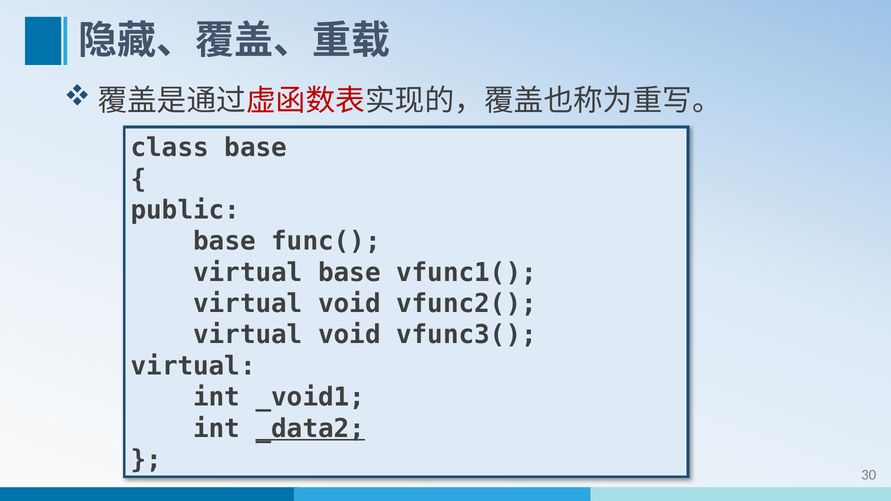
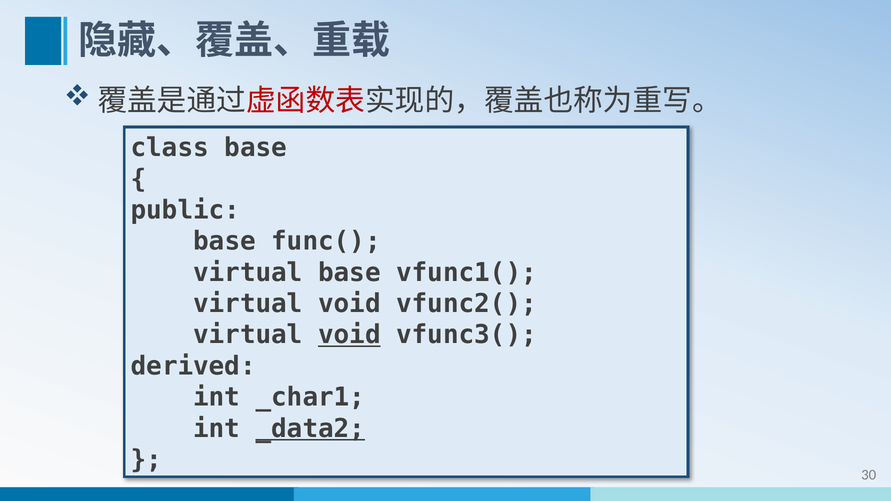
void at (349, 335) underline: none -> present
virtual at (193, 366): virtual -> derived
_void1: _void1 -> _char1
